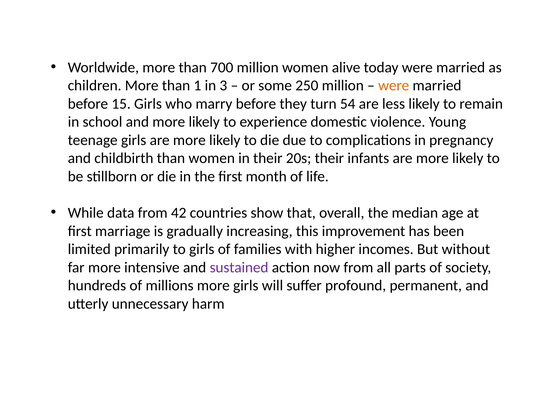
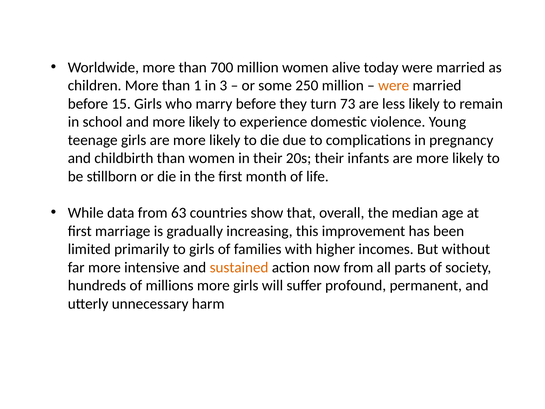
54: 54 -> 73
42: 42 -> 63
sustained colour: purple -> orange
